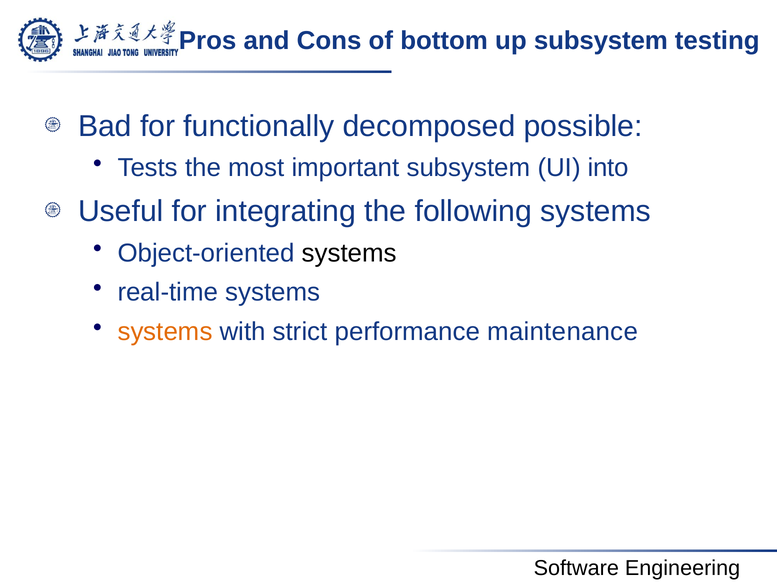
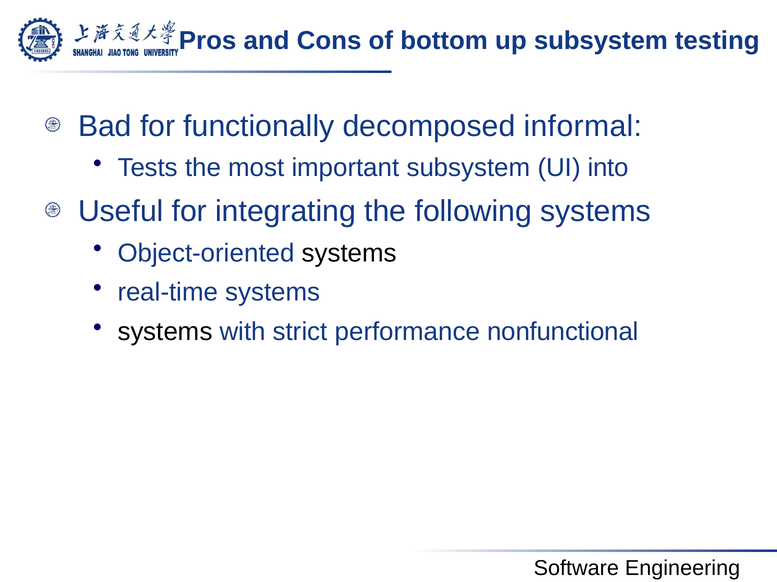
possible: possible -> informal
systems at (165, 332) colour: orange -> black
maintenance: maintenance -> nonfunctional
